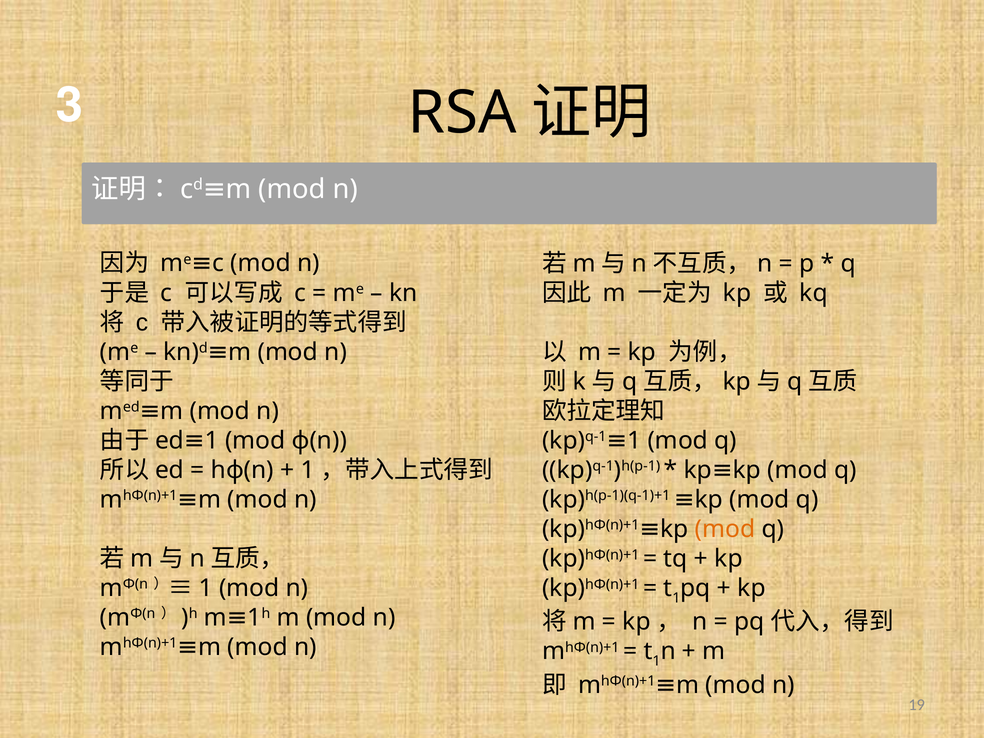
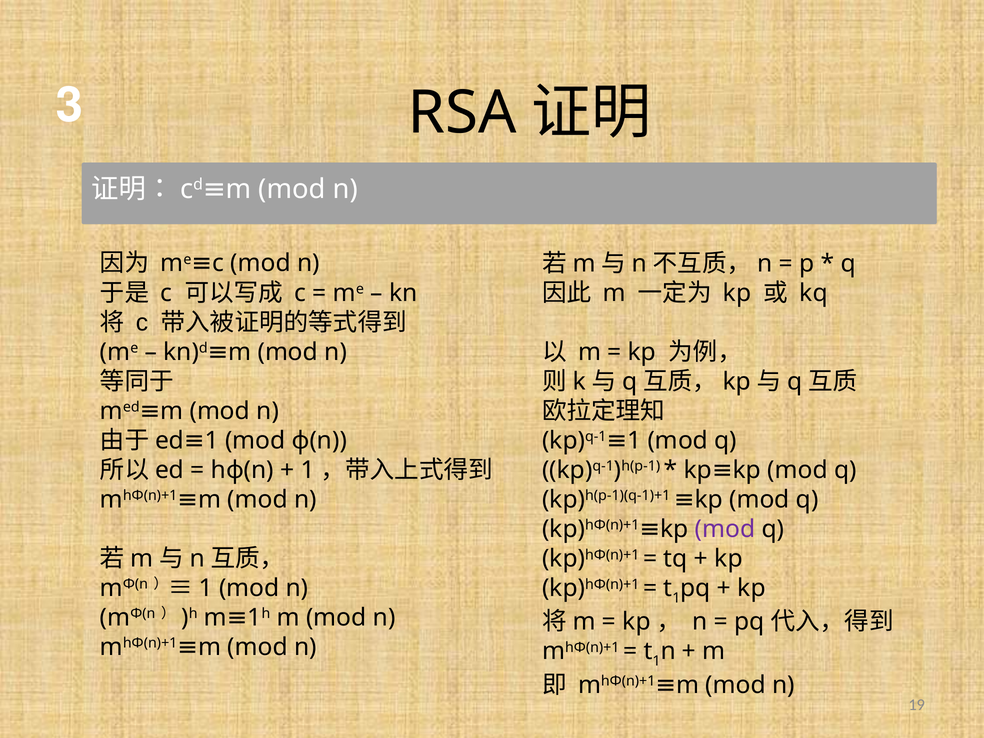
mod at (725, 529) colour: orange -> purple
